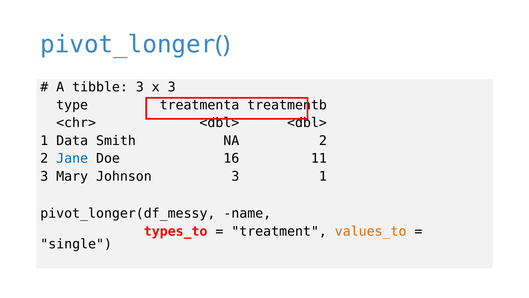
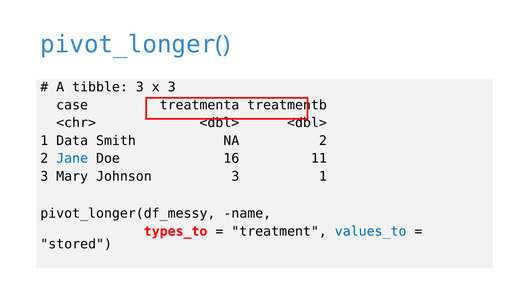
type: type -> case
values_to colour: orange -> blue
single: single -> stored
